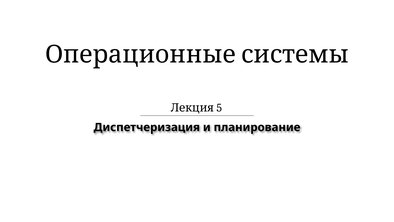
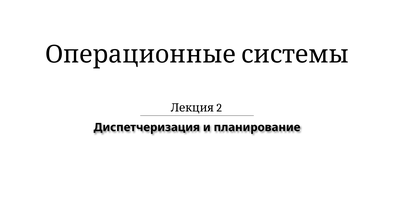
5: 5 -> 2
